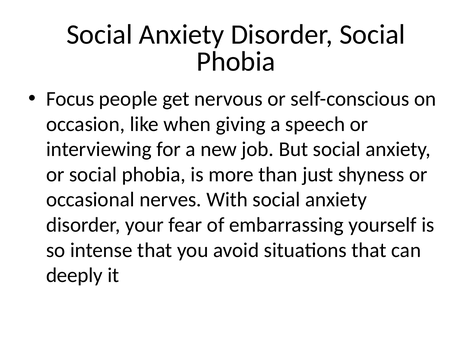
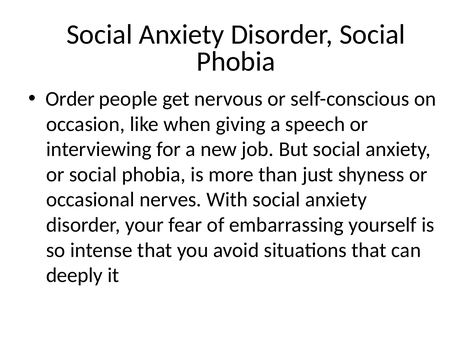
Focus: Focus -> Order
